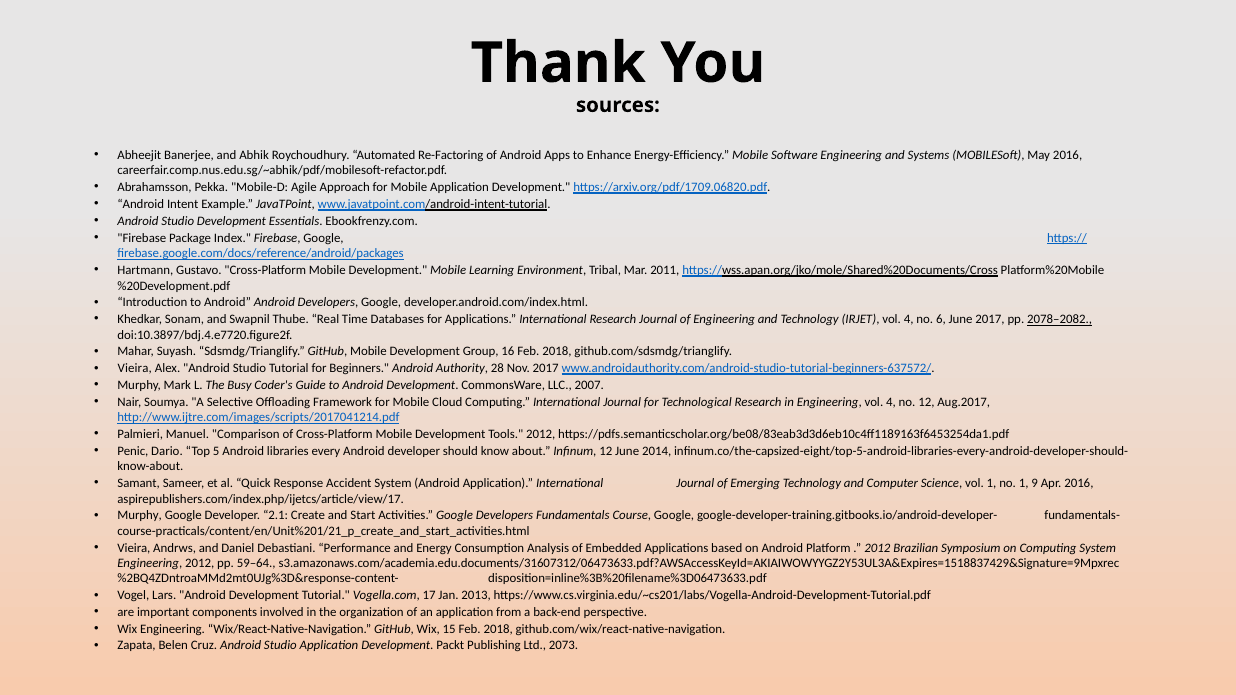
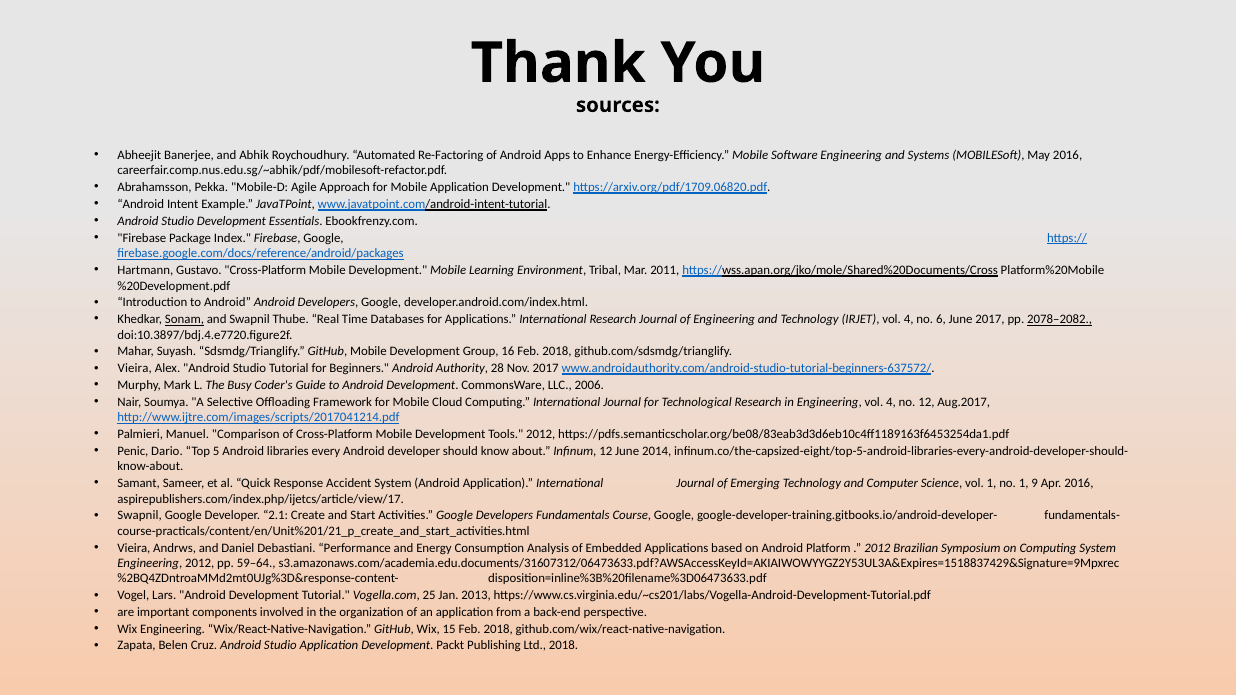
Sonam underline: none -> present
2007: 2007 -> 2006
Murphy at (140, 516): Murphy -> Swapnil
17: 17 -> 25
Ltd 2073: 2073 -> 2018
